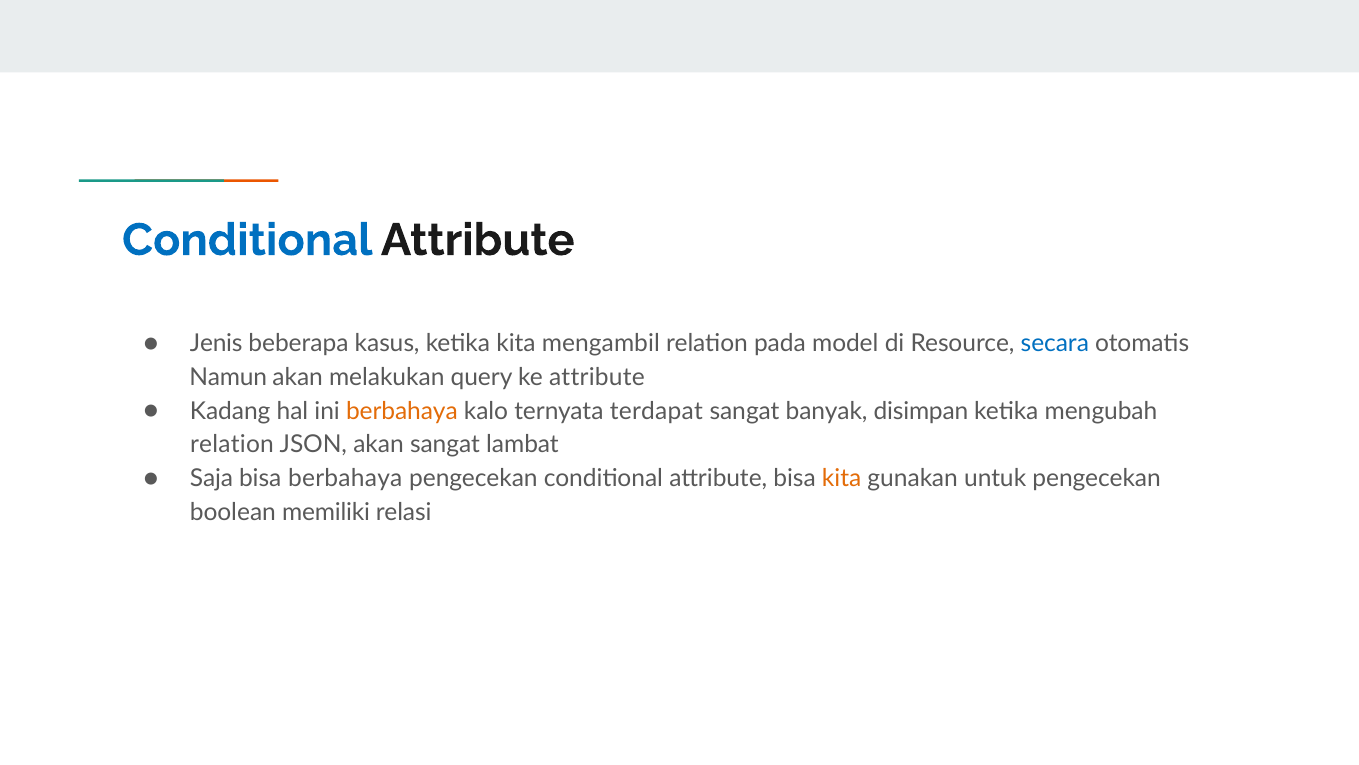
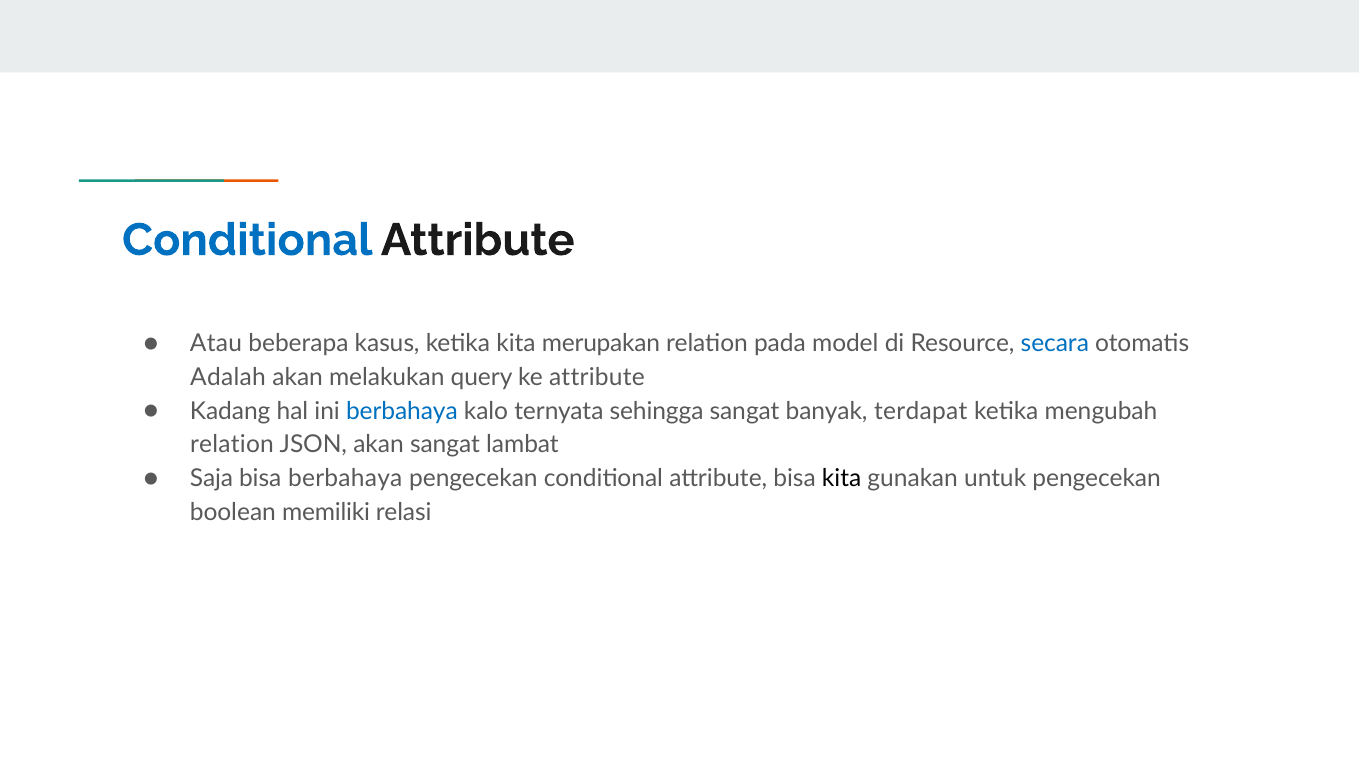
Jenis: Jenis -> Atau
mengambil: mengambil -> merupakan
Namun: Namun -> Adalah
berbahaya at (402, 411) colour: orange -> blue
terdapat: terdapat -> sehingga
disimpan: disimpan -> terdapat
kita at (842, 478) colour: orange -> black
